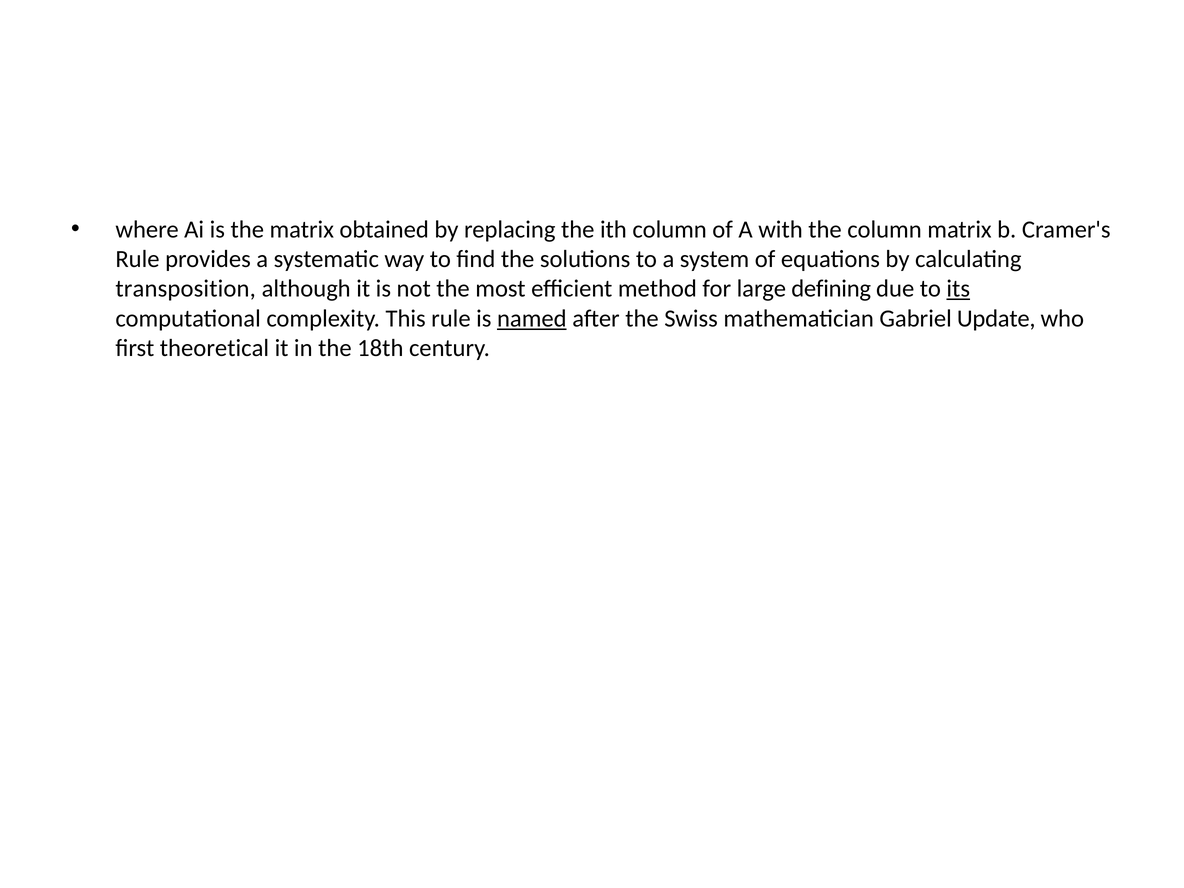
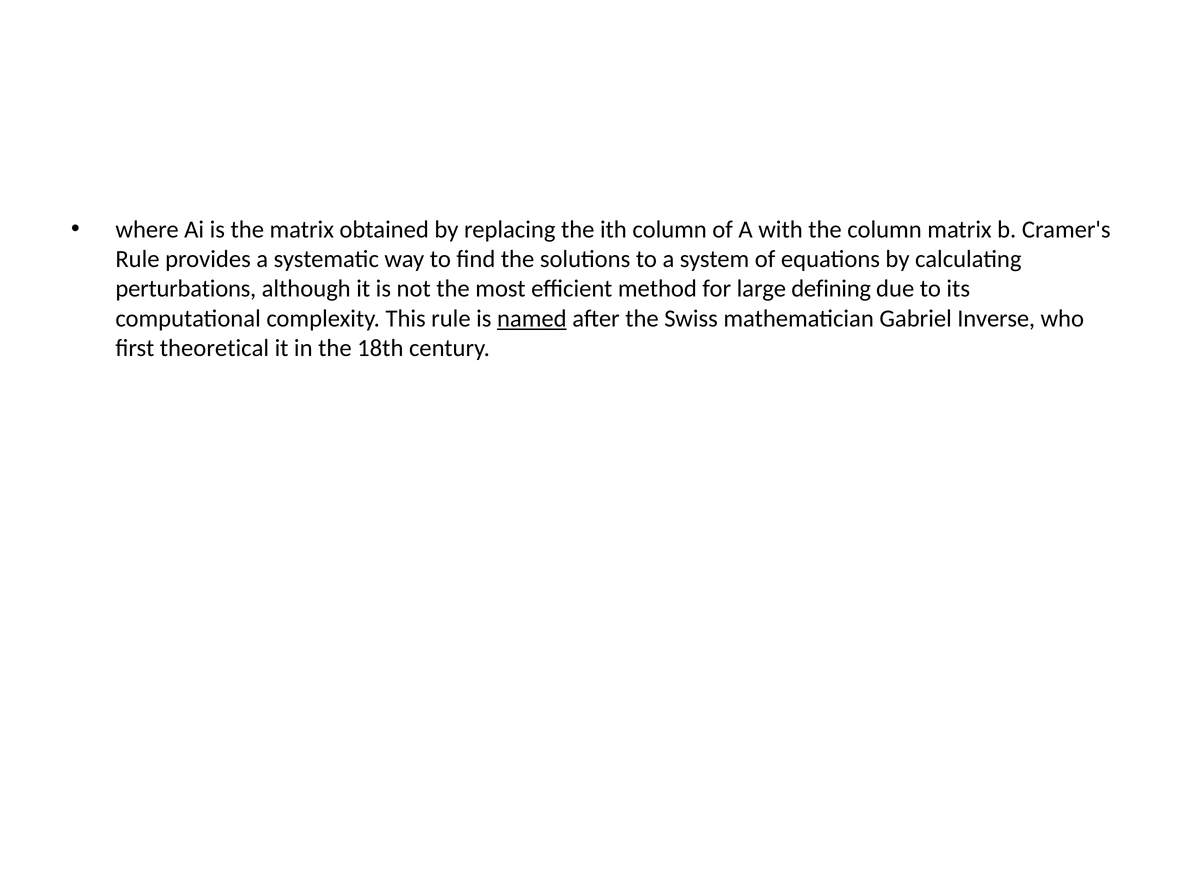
transposition: transposition -> perturbations
its underline: present -> none
Update: Update -> Inverse
